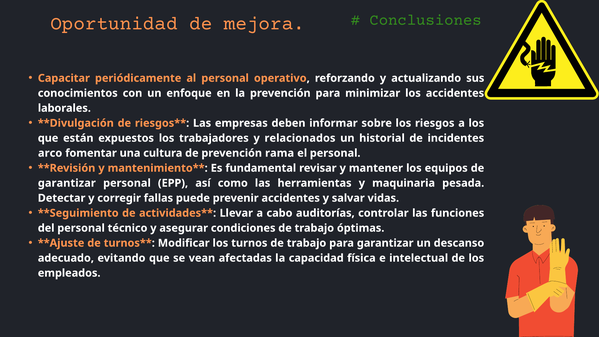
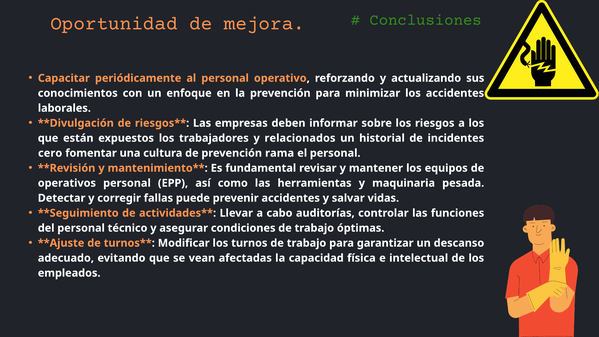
arco: arco -> cero
garantizar at (67, 183): garantizar -> operativos
